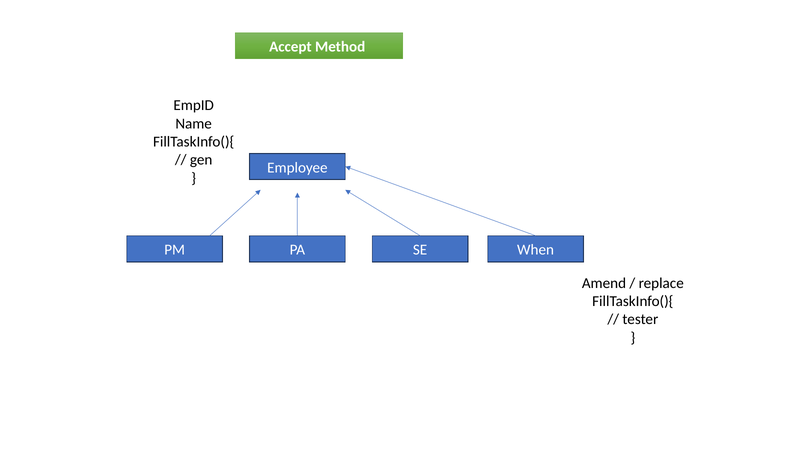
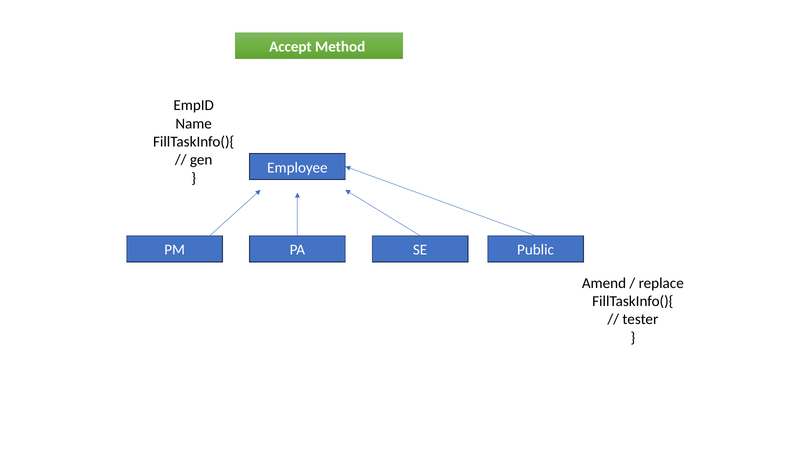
When: When -> Public
